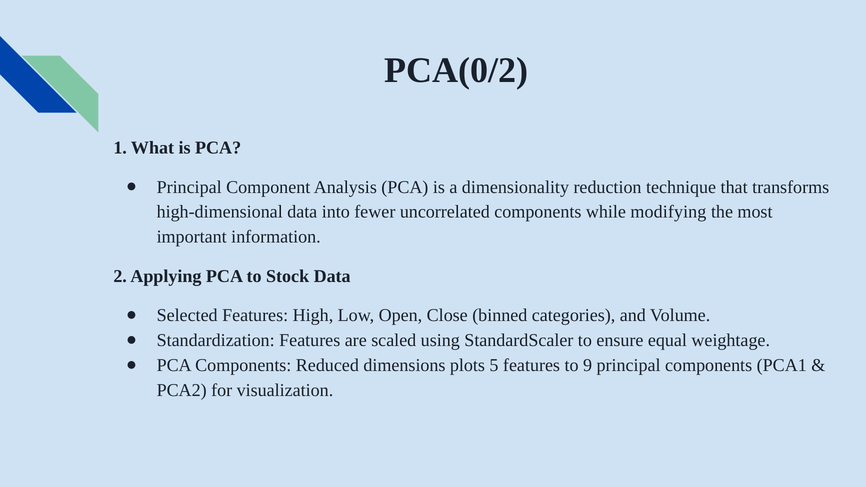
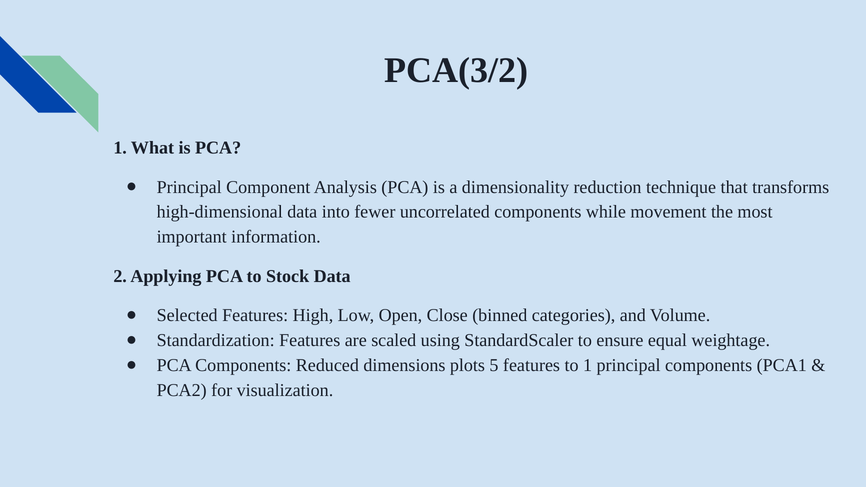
PCA(0/2: PCA(0/2 -> PCA(3/2
modifying: modifying -> movement
to 9: 9 -> 1
